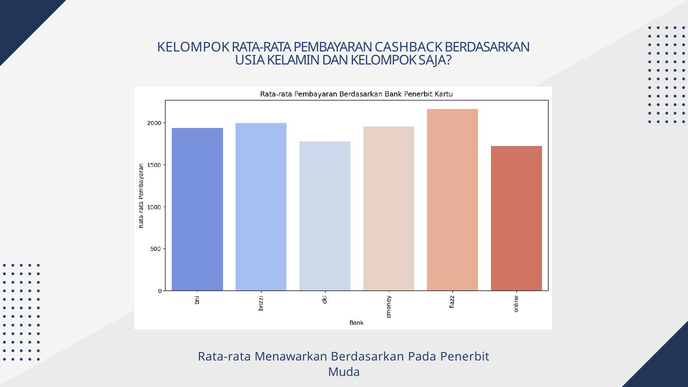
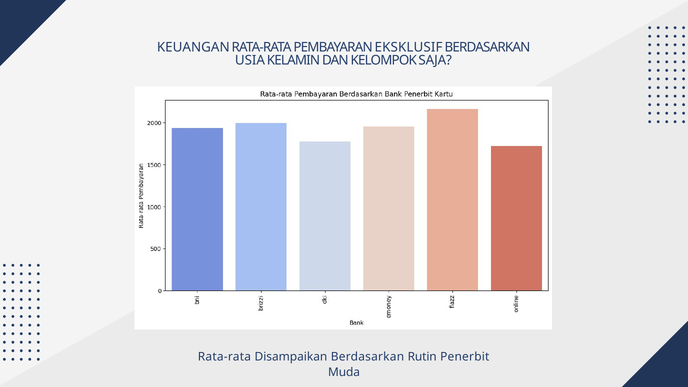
KELOMPOK at (193, 47): KELOMPOK -> KEUANGAN
CASHBACK: CASHBACK -> EKSKLUSIF
Menawarkan: Menawarkan -> Disampaikan
Pada: Pada -> Rutin
